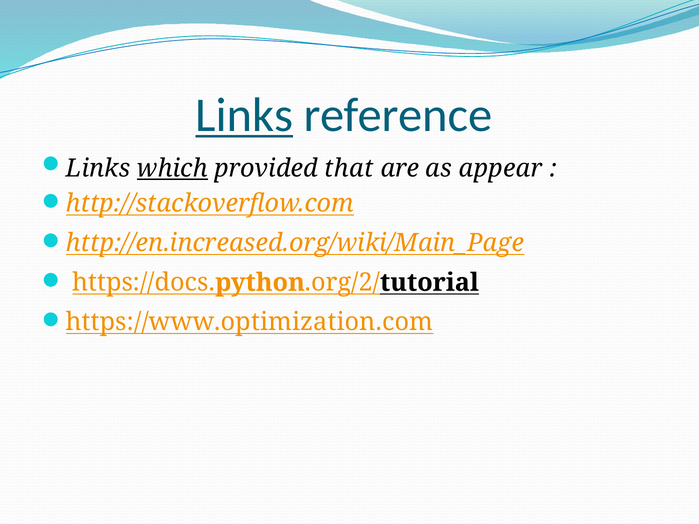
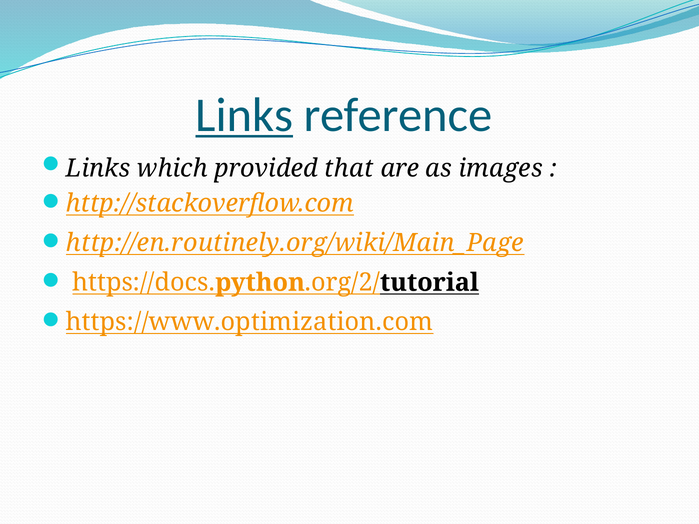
which underline: present -> none
appear: appear -> images
http://en.increased.org/wiki/Main_Page: http://en.increased.org/wiki/Main_Page -> http://en.routinely.org/wiki/Main_Page
